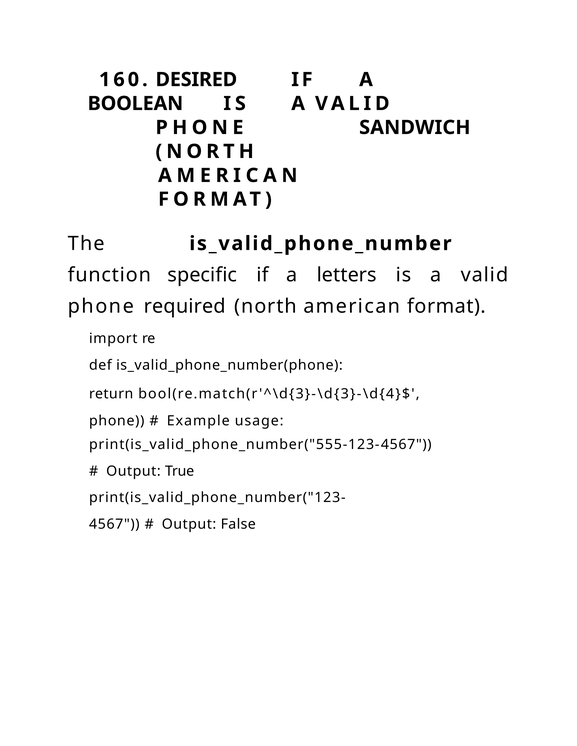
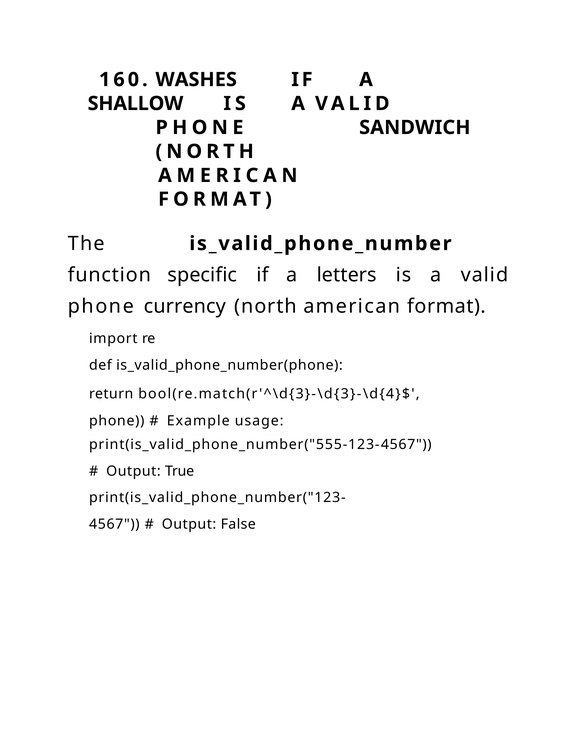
DESIRED: DESIRED -> WASHES
BOOLEAN: BOOLEAN -> SHALLOW
required: required -> currency
